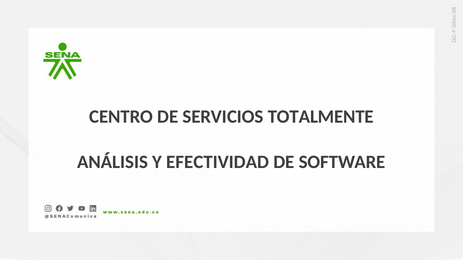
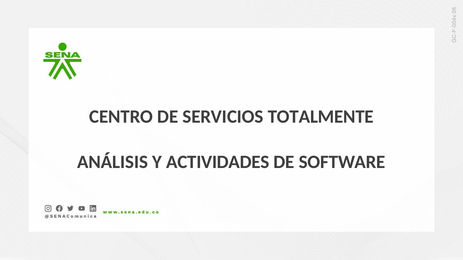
EFECTIVIDAD: EFECTIVIDAD -> ACTIVIDADES
